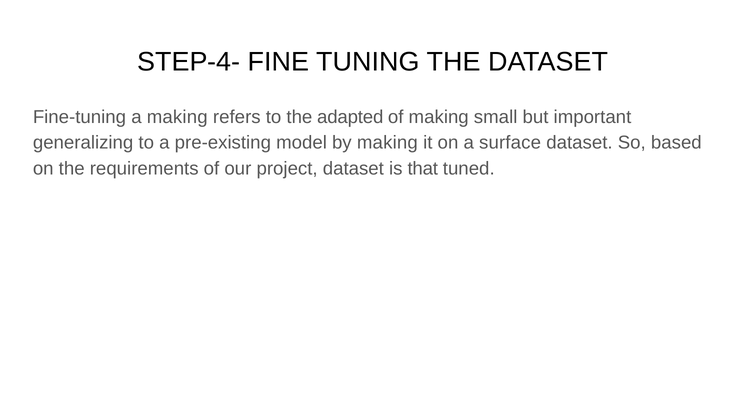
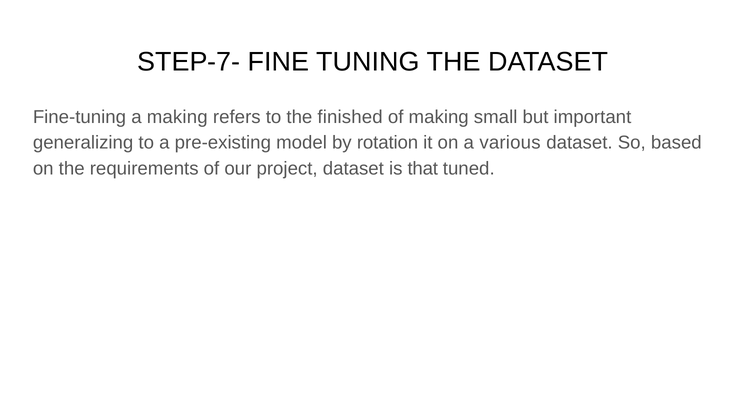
STEP-4-: STEP-4- -> STEP-7-
adapted: adapted -> finished
by making: making -> rotation
surface: surface -> various
